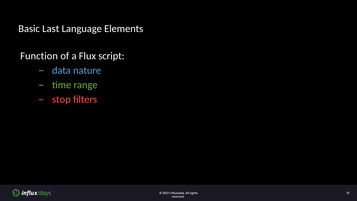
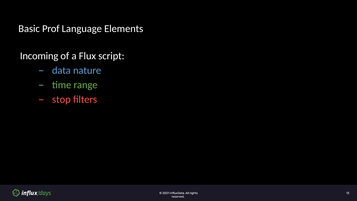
Last: Last -> Prof
Function: Function -> Incoming
